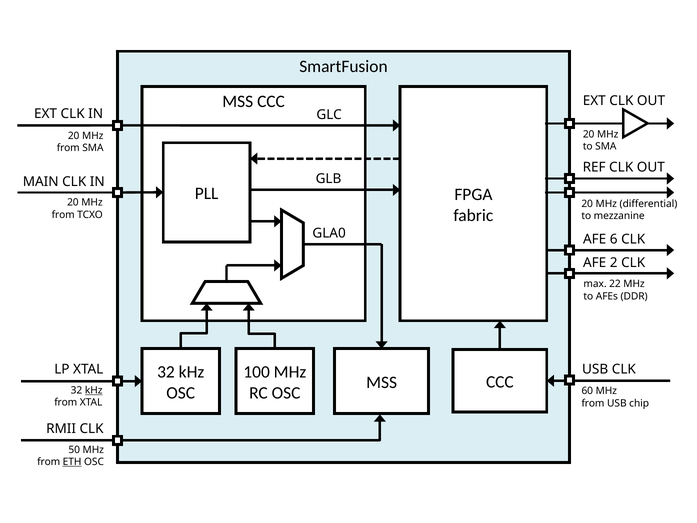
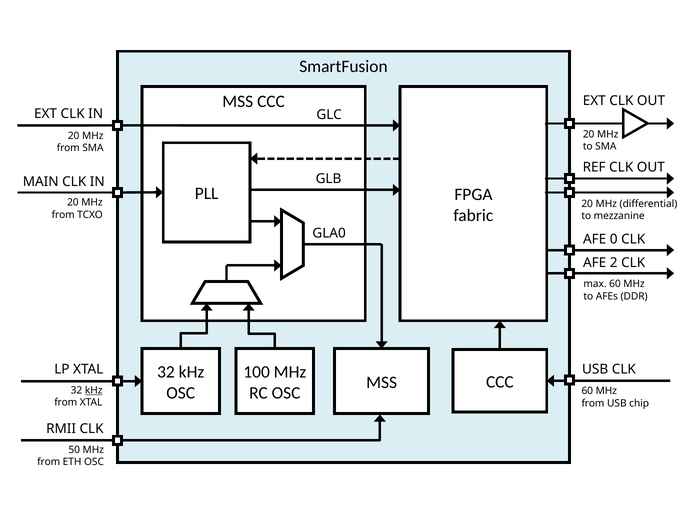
6: 6 -> 0
max 22: 22 -> 60
ETH underline: present -> none
